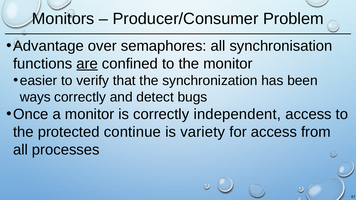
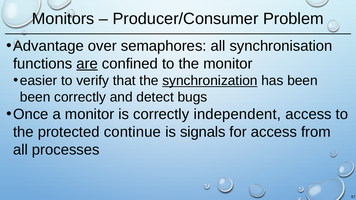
synchronization underline: none -> present
ways at (35, 97): ways -> been
variety: variety -> signals
